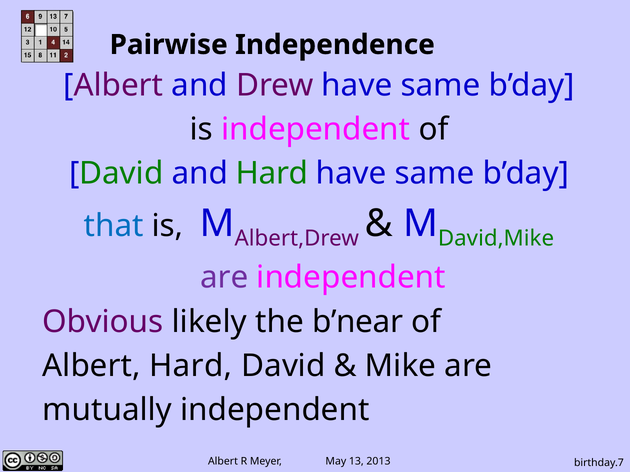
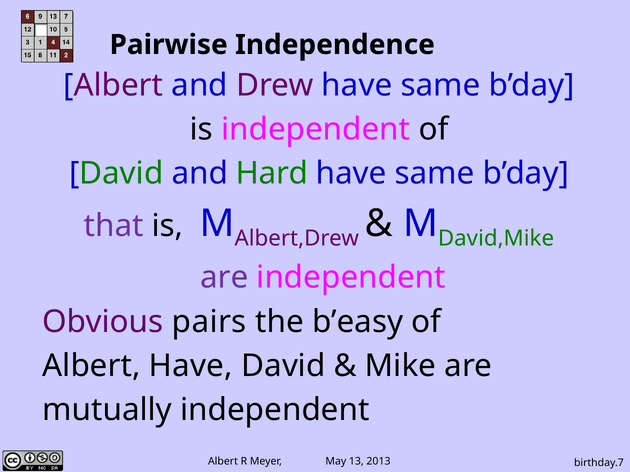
that colour: blue -> purple
likely: likely -> pairs
b’near: b’near -> b’easy
Albert Hard: Hard -> Have
